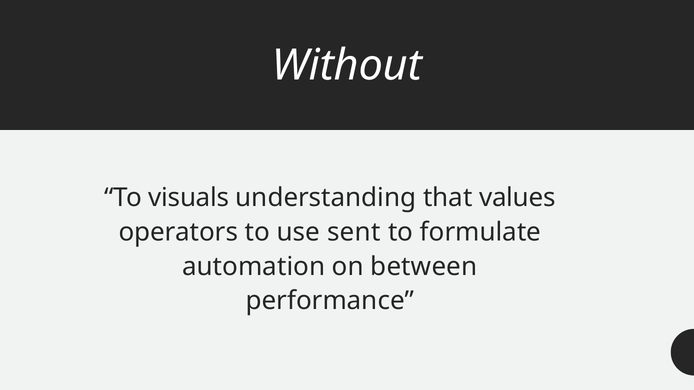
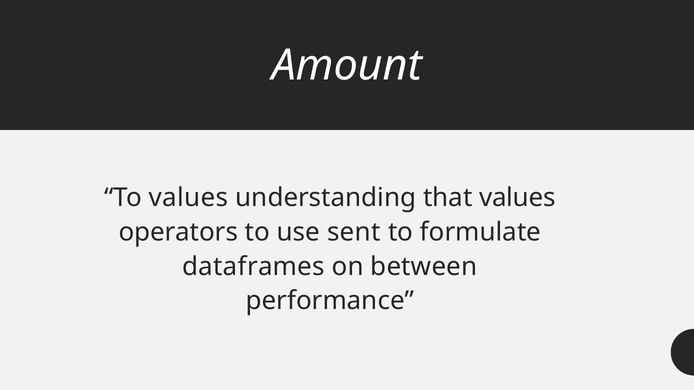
Without: Without -> Amount
To visuals: visuals -> values
automation: automation -> dataframes
